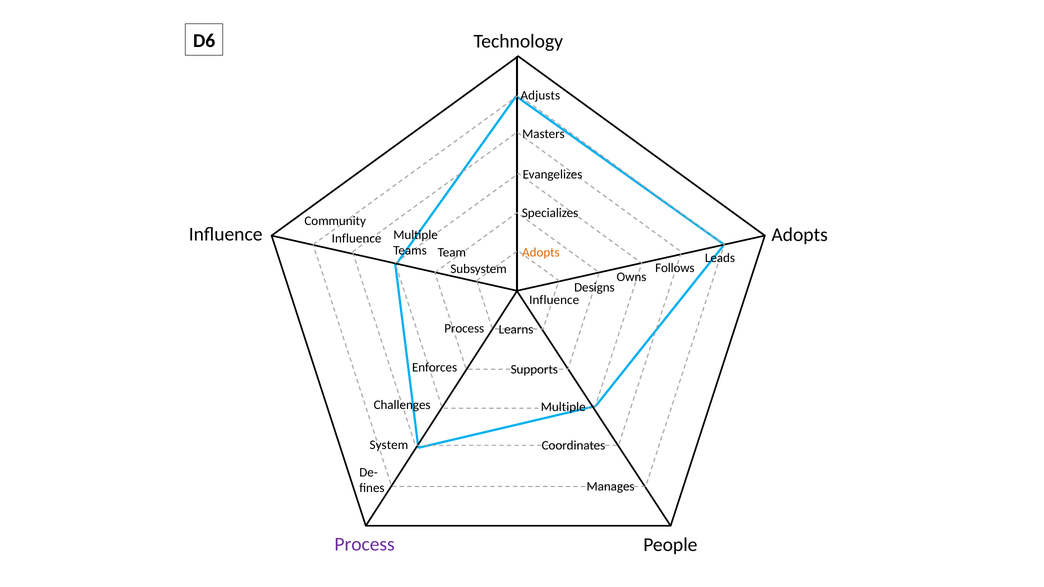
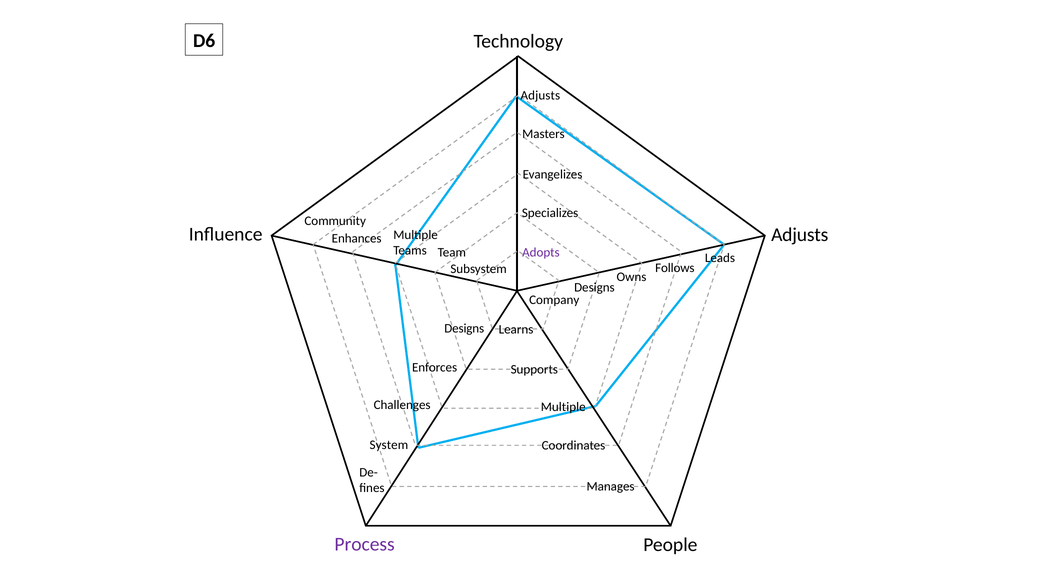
Adopts at (800, 235): Adopts -> Adjusts
Influence at (357, 238): Influence -> Enhances
Adopts at (541, 253) colour: orange -> purple
Influence at (554, 300): Influence -> Company
Process at (464, 329): Process -> Designs
